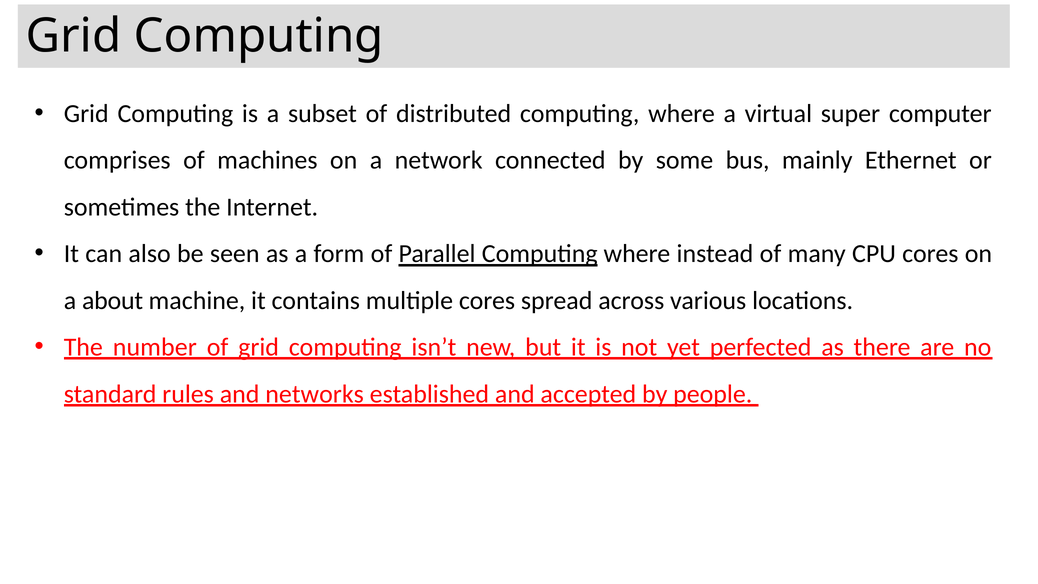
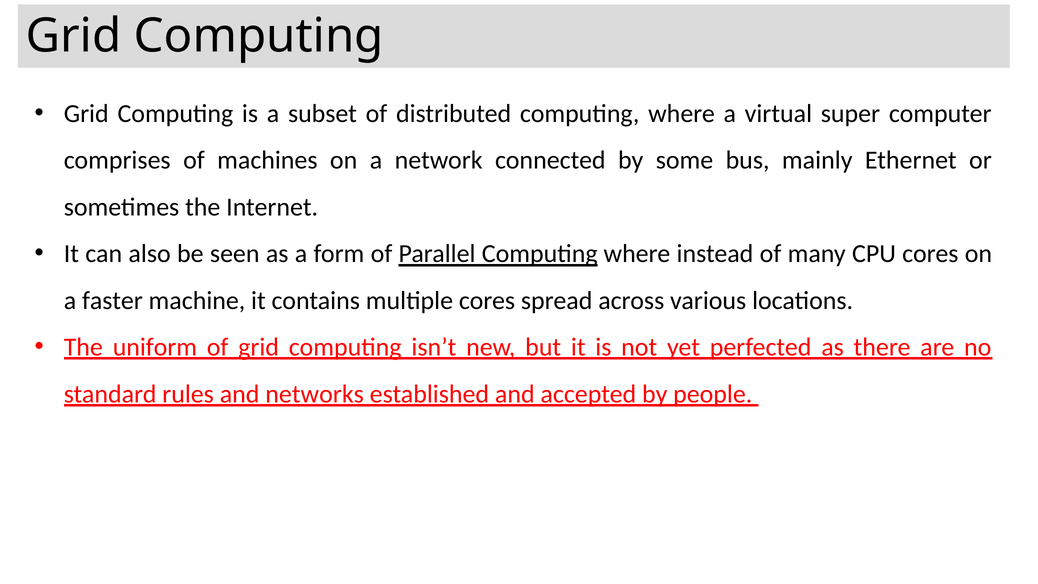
about: about -> faster
number: number -> uniform
